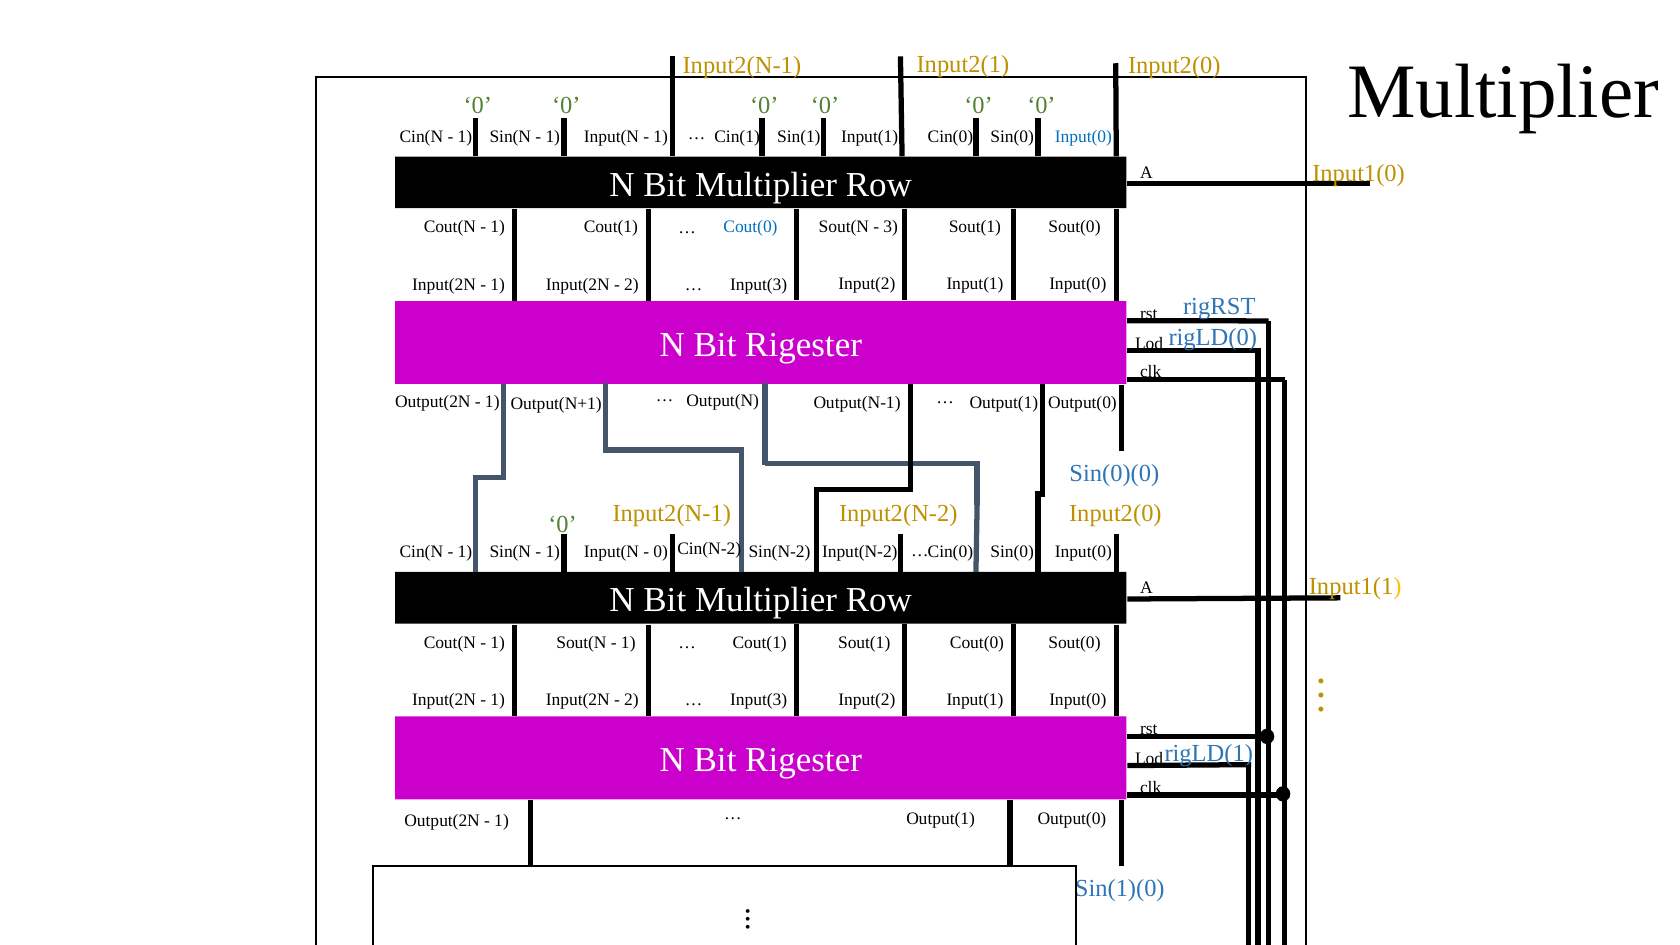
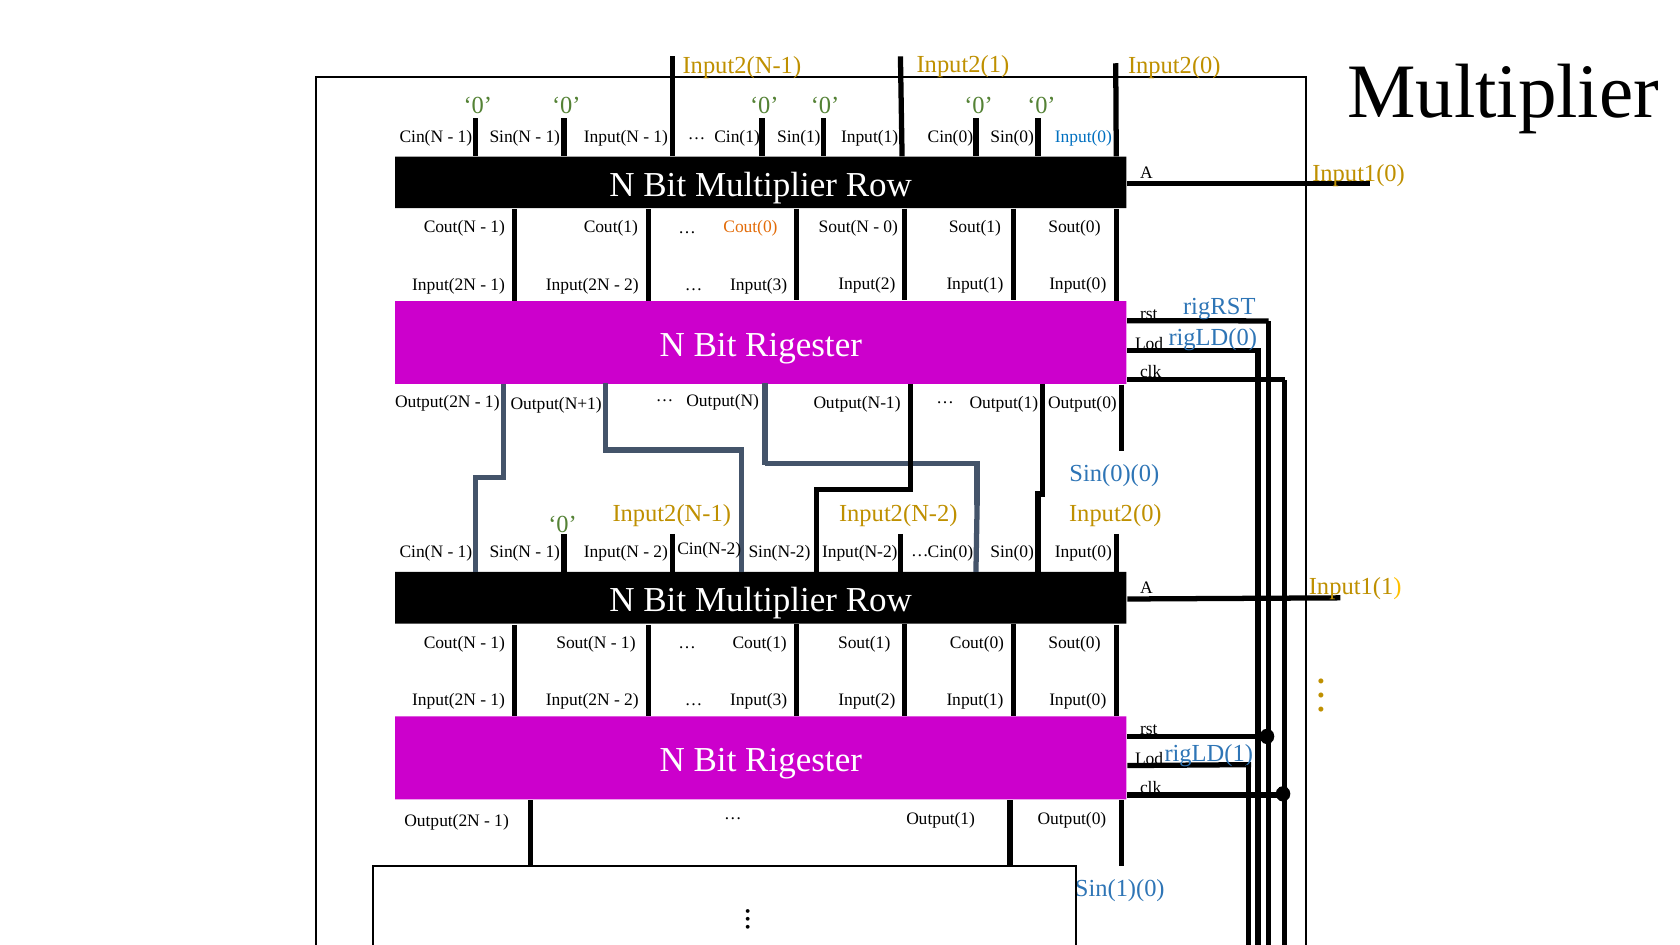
Cout(0 at (750, 227) colour: blue -> orange
3 at (891, 227): 3 -> 0
0 at (661, 552): 0 -> 2
